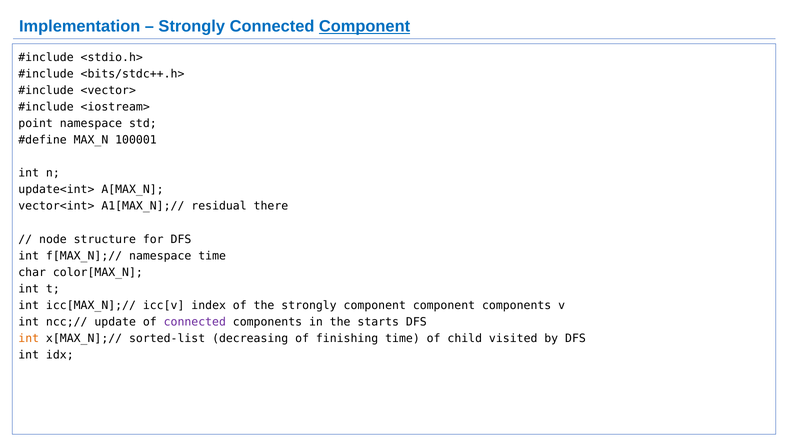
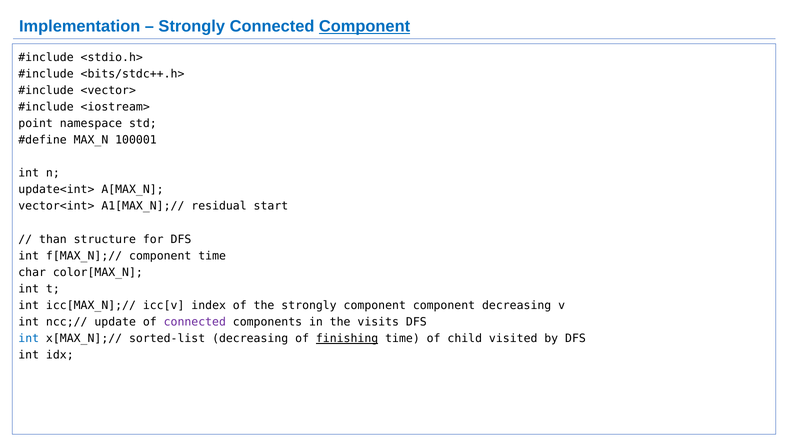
there: there -> start
node: node -> than
f[MAX_N];// namespace: namespace -> component
component components: components -> decreasing
starts: starts -> visits
int at (29, 338) colour: orange -> blue
finishing underline: none -> present
